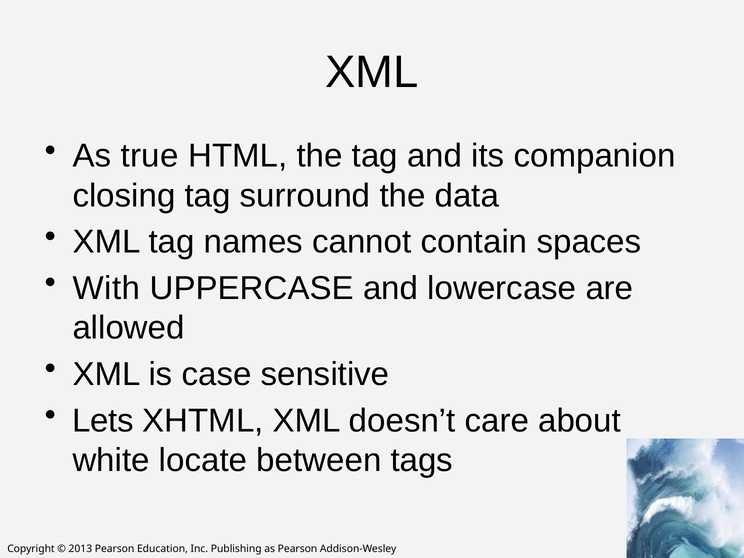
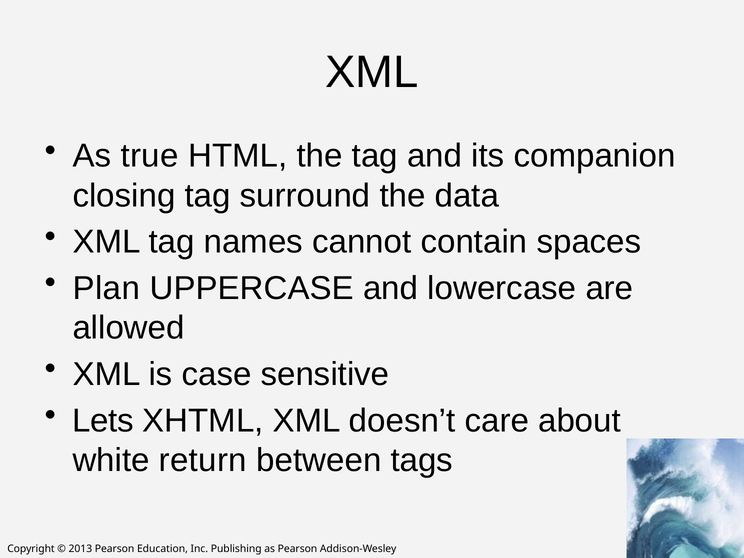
With: With -> Plan
locate: locate -> return
